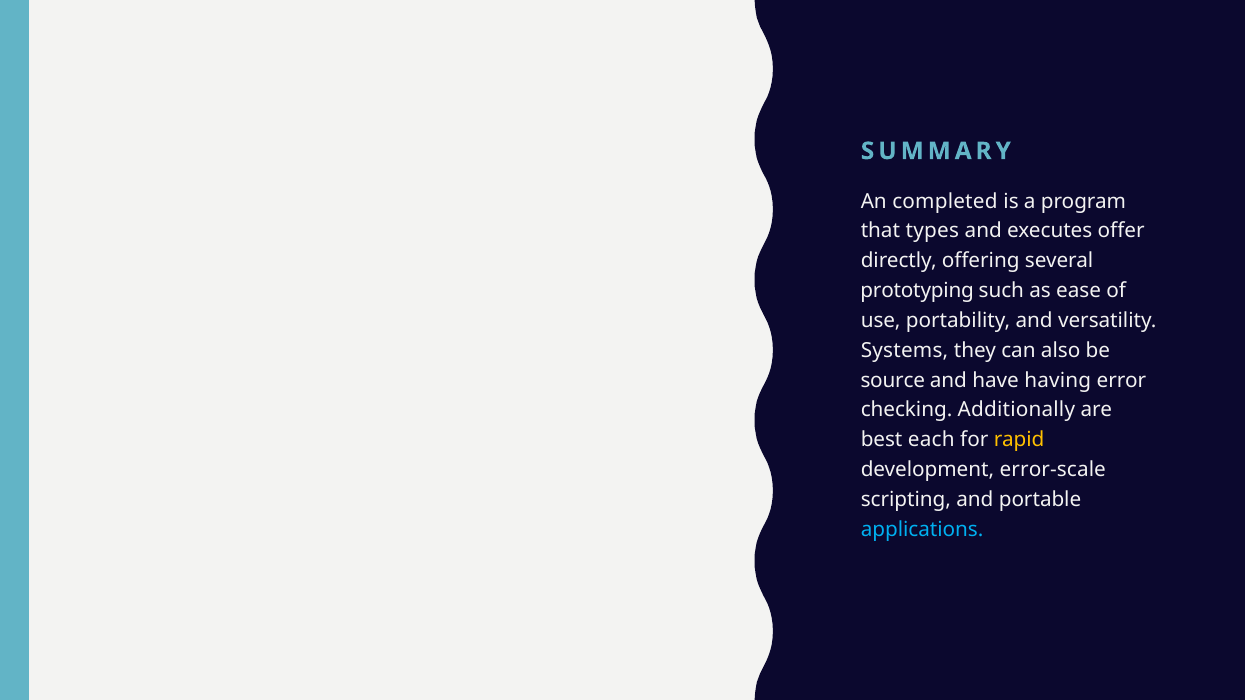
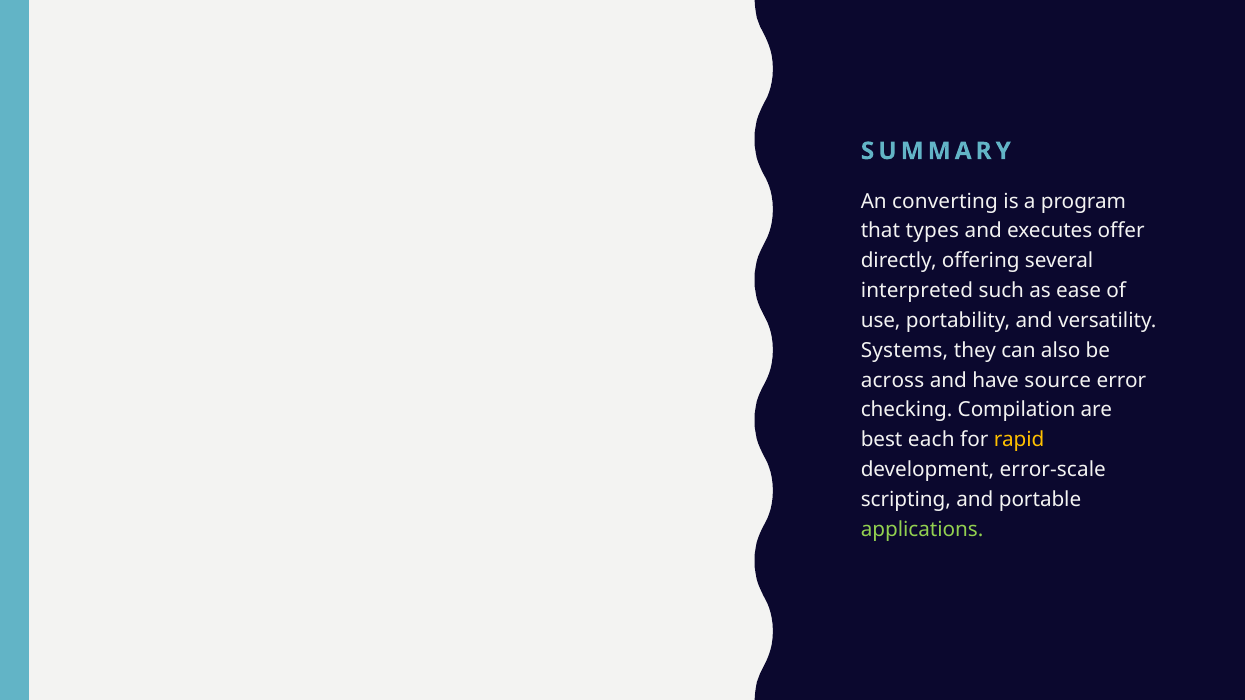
completed: completed -> converting
prototyping: prototyping -> interpreted
source: source -> across
having: having -> source
Additionally: Additionally -> Compilation
applications colour: light blue -> light green
